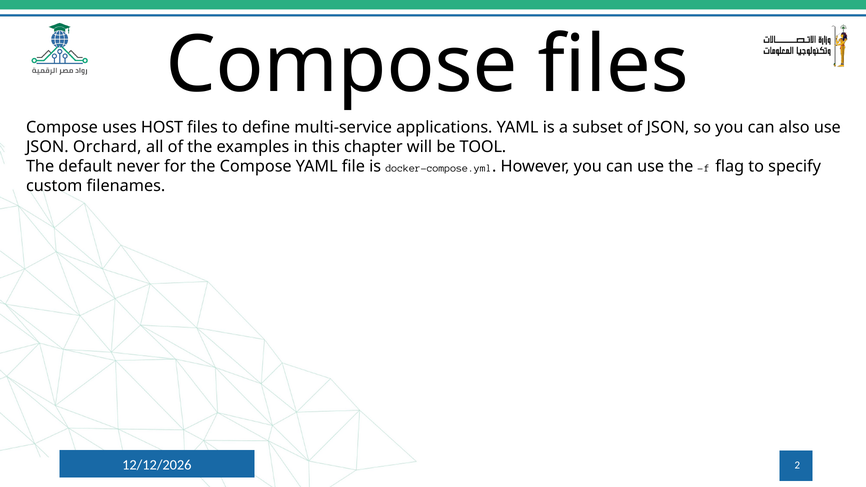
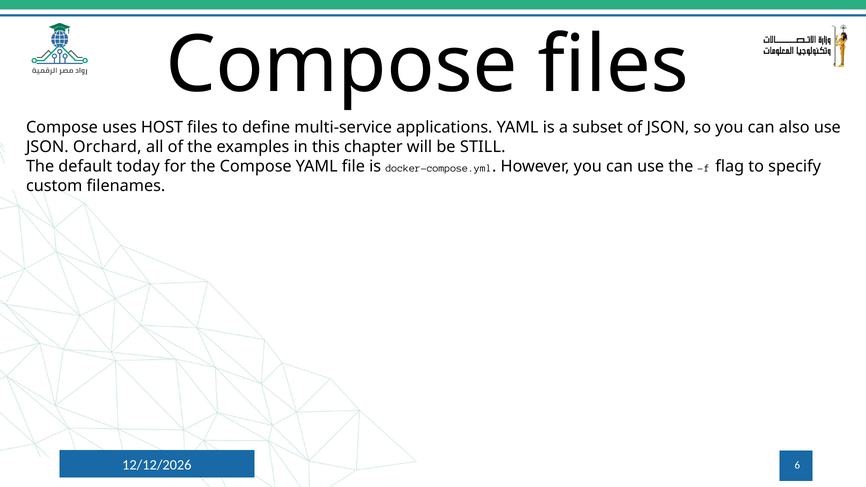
TOOL: TOOL -> STILL
never: never -> today
2: 2 -> 6
